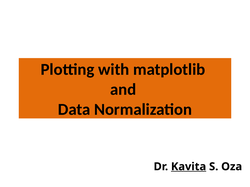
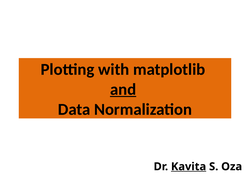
and underline: none -> present
